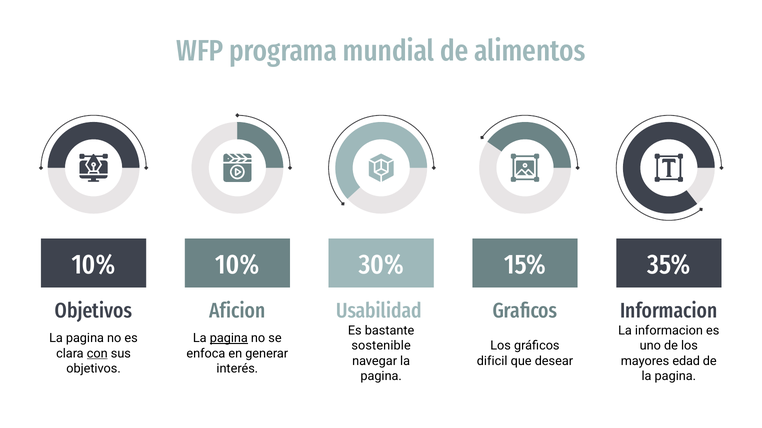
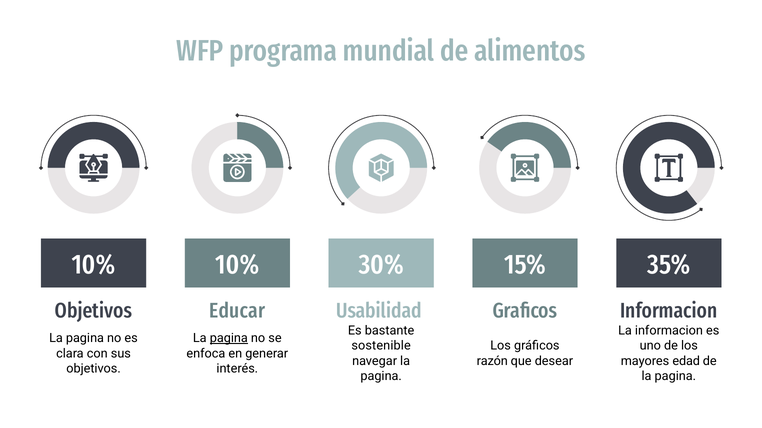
Aficion: Aficion -> Educar
con underline: present -> none
dificil: dificil -> razón
